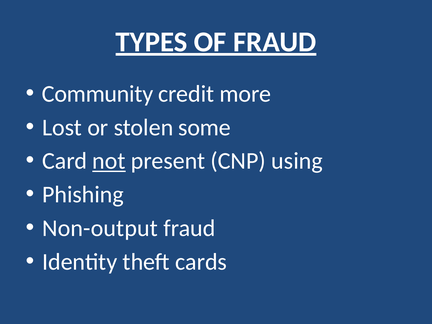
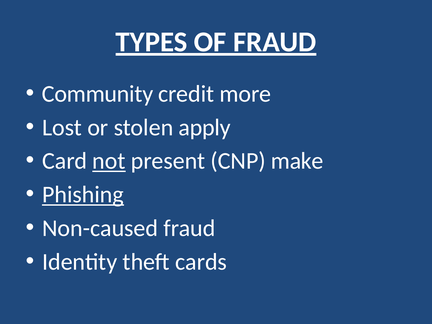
some: some -> apply
using: using -> make
Phishing underline: none -> present
Non-output: Non-output -> Non-caused
